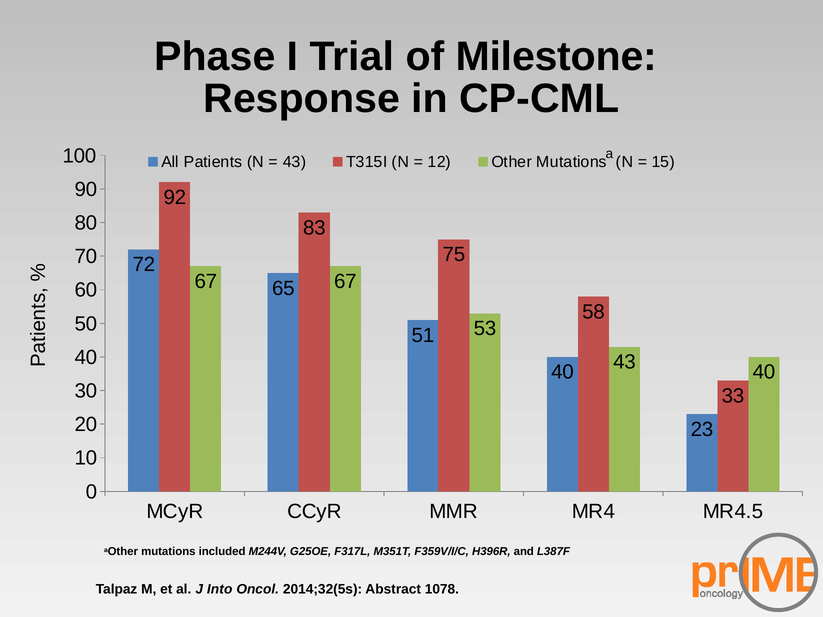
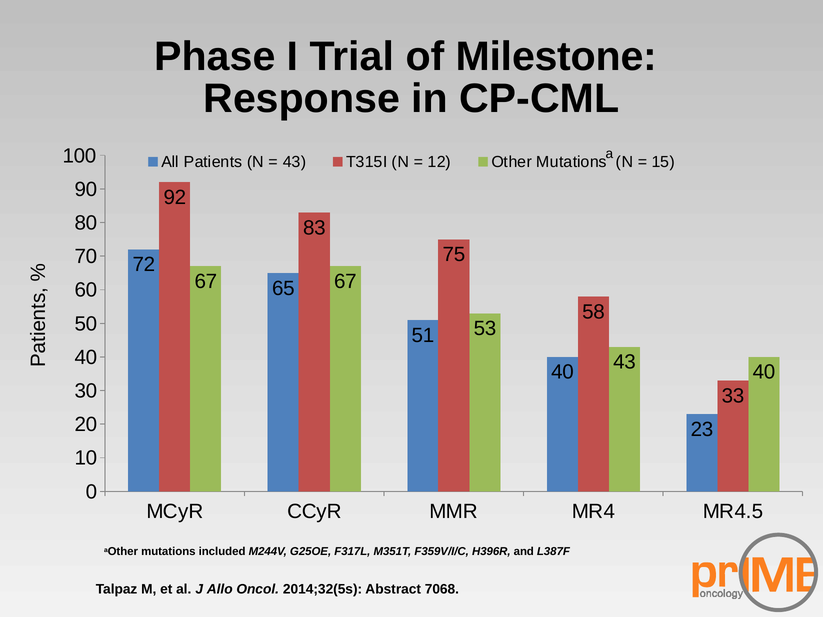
Into: Into -> Allo
1078: 1078 -> 7068
